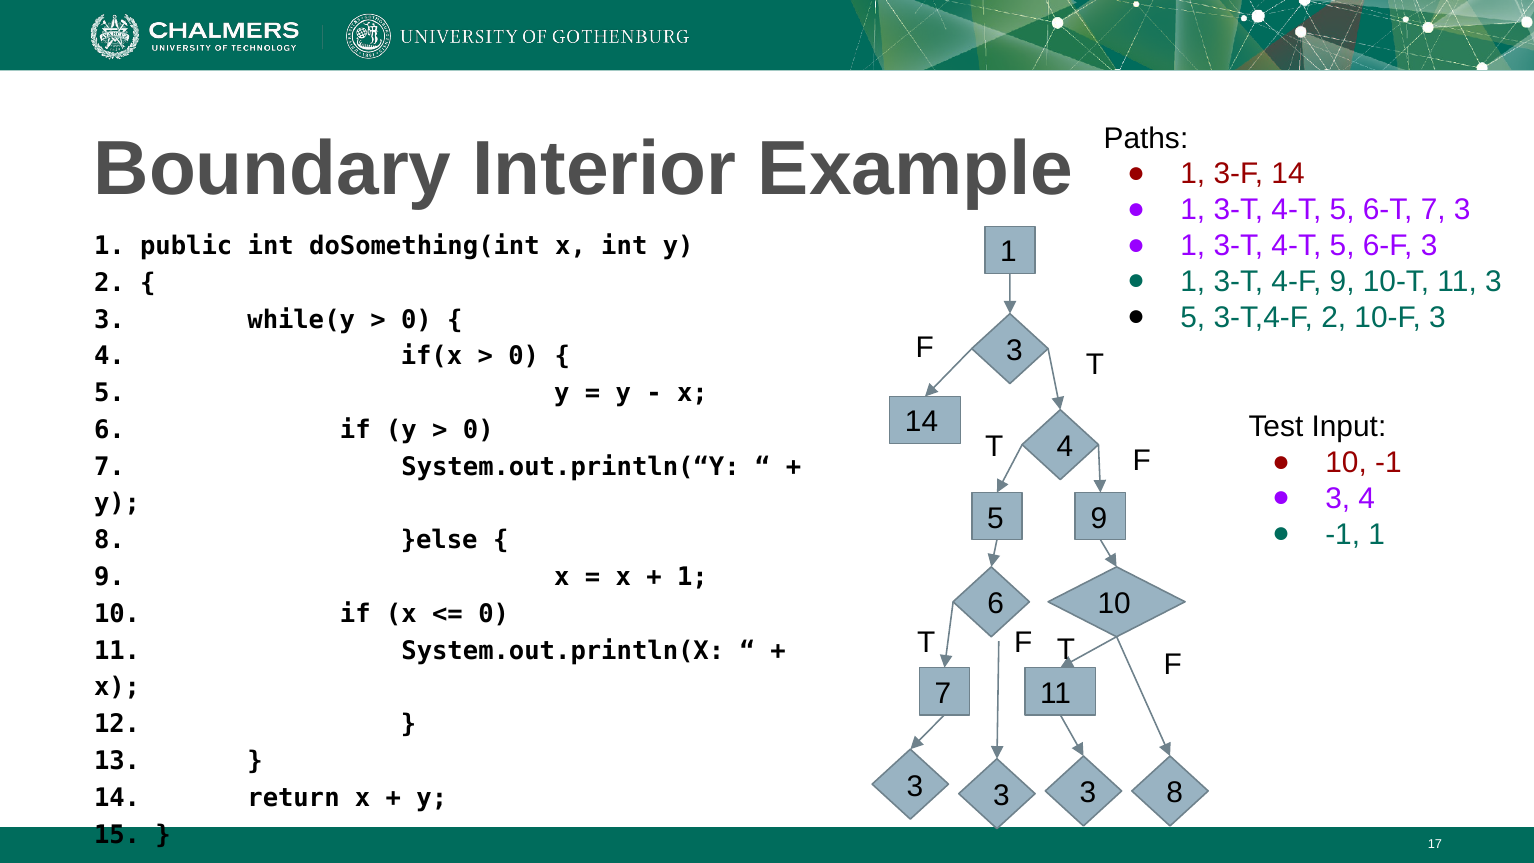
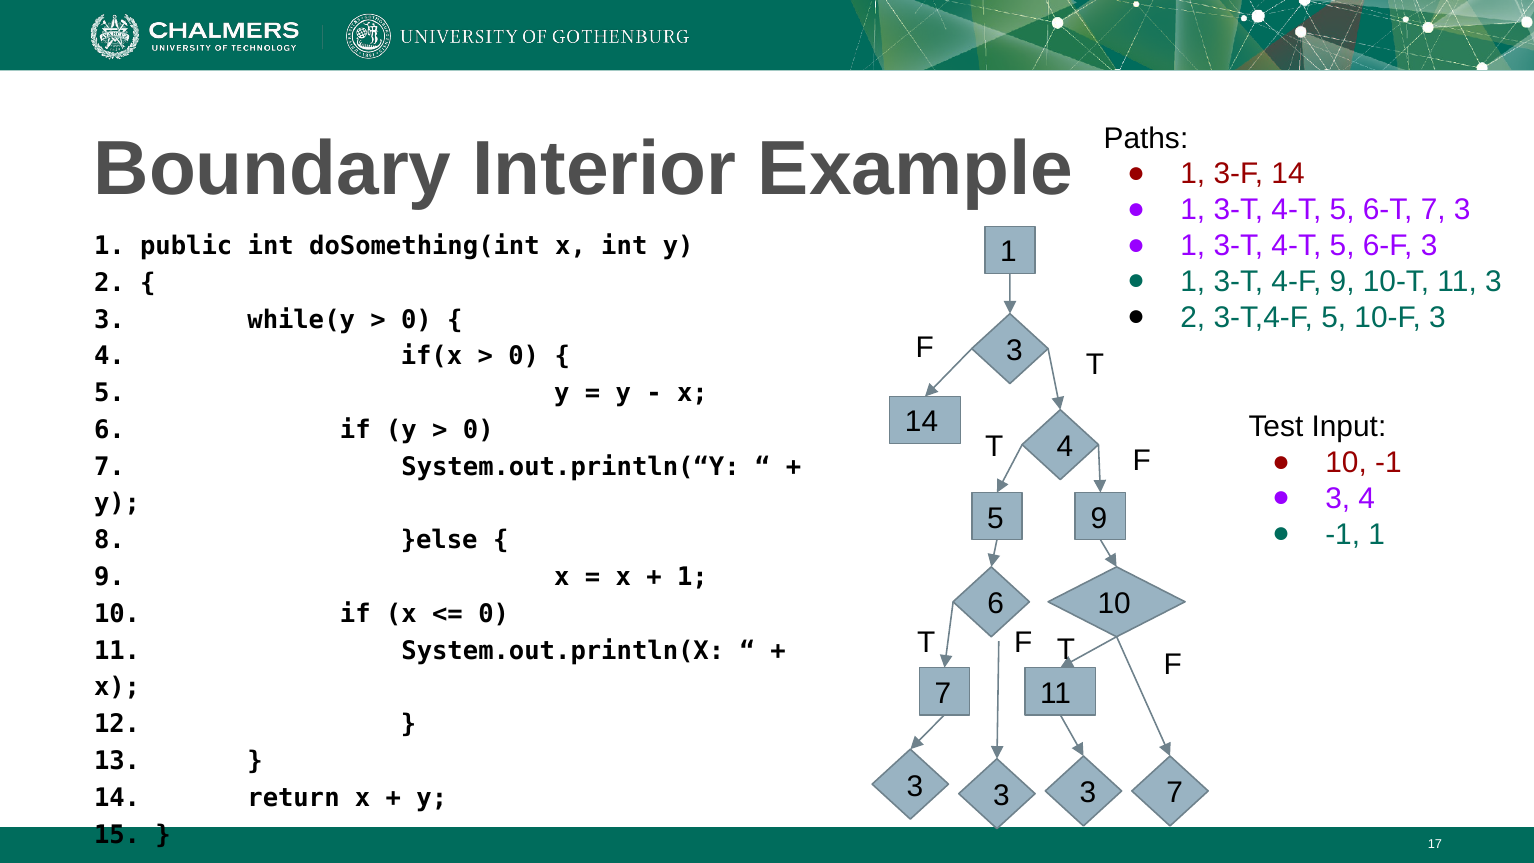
5 at (1193, 317): 5 -> 2
3-T,4-F 2: 2 -> 5
3 8: 8 -> 7
